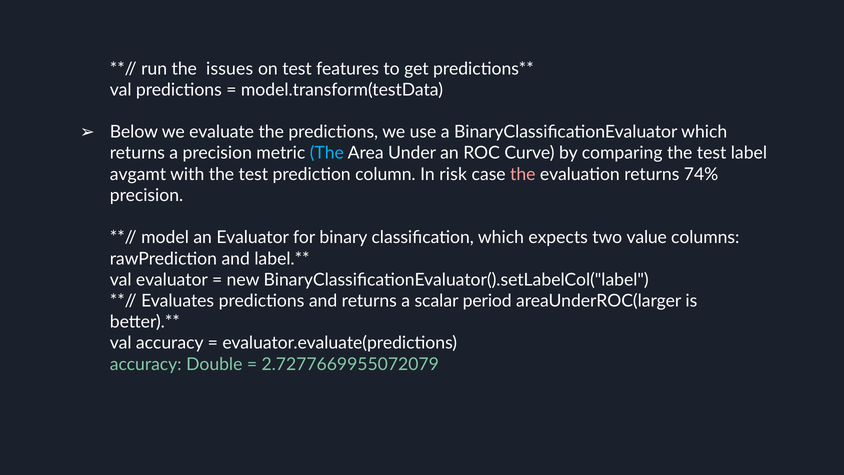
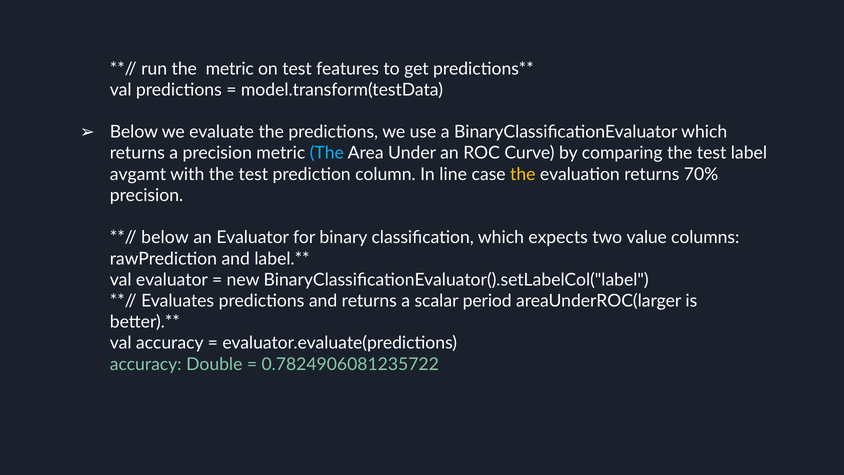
the issues: issues -> metric
risk: risk -> line
the at (523, 174) colour: pink -> yellow
74%: 74% -> 70%
model at (165, 237): model -> below
2.7277669955072079: 2.7277669955072079 -> 0.7824906081235722
